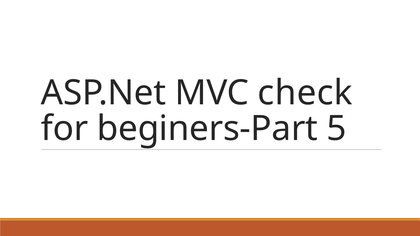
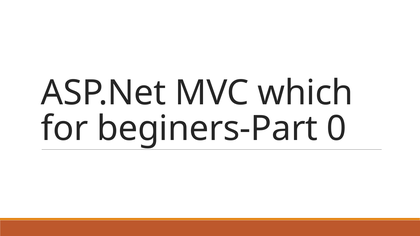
check: check -> which
5: 5 -> 0
